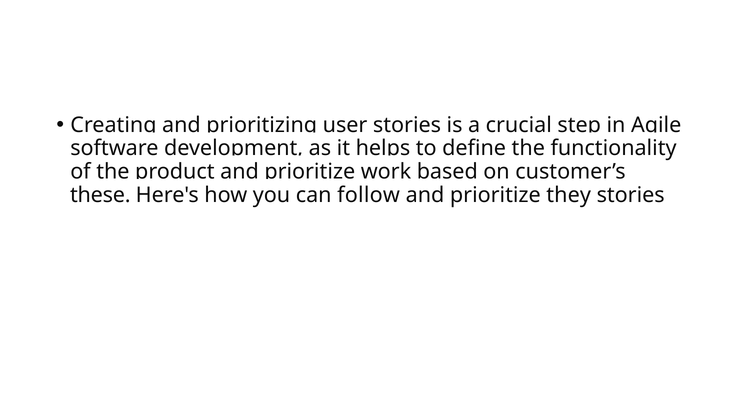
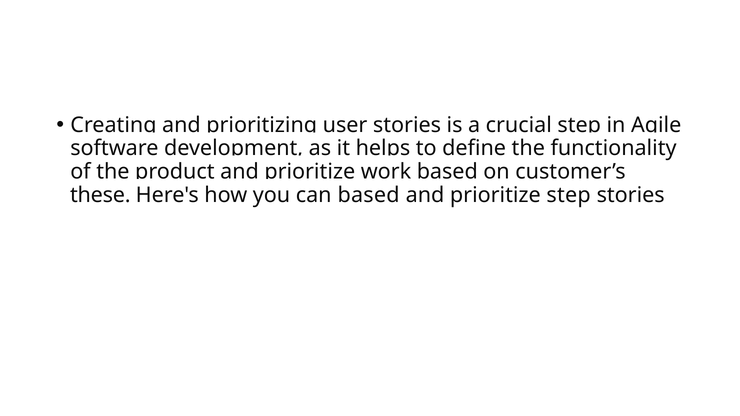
can follow: follow -> based
prioritize they: they -> step
